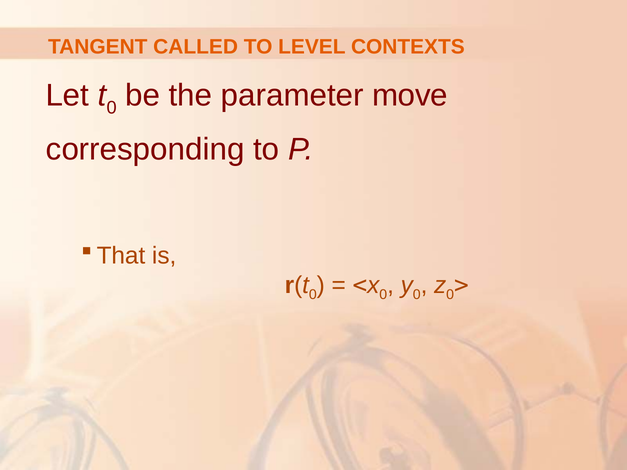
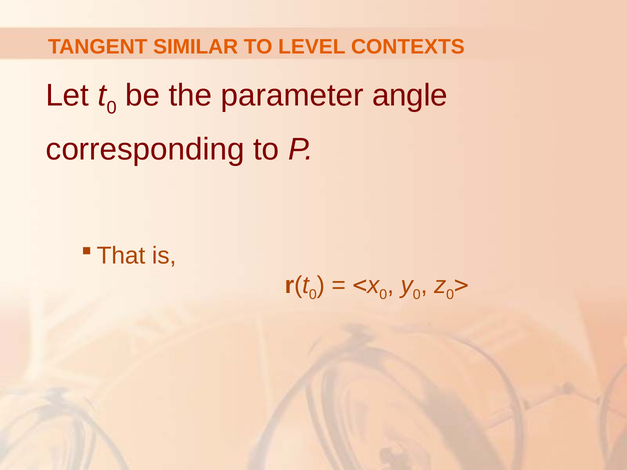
CALLED: CALLED -> SIMILAR
move: move -> angle
